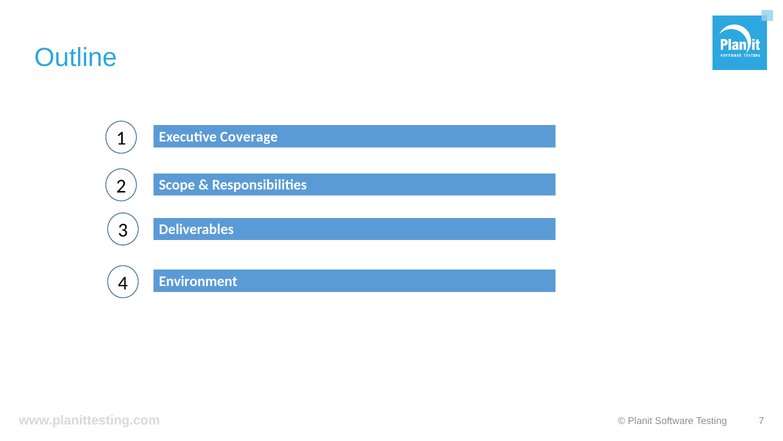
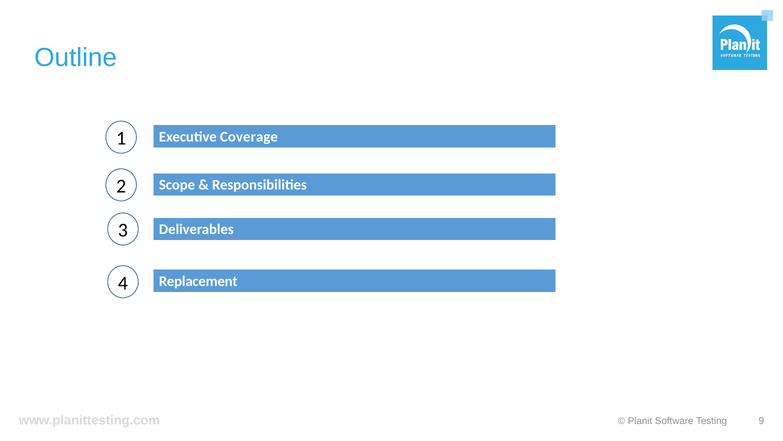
Environment: Environment -> Replacement
7: 7 -> 9
